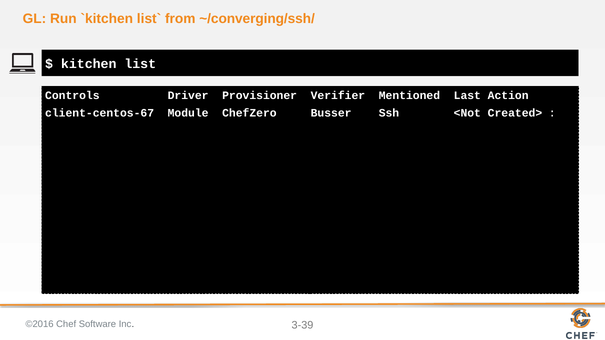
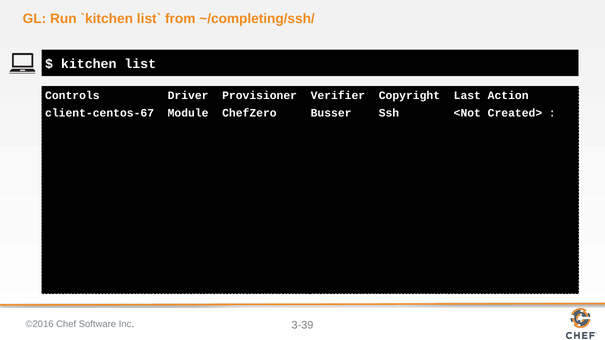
~/converging/ssh/: ~/converging/ssh/ -> ~/completing/ssh/
Mentioned: Mentioned -> Copyright
